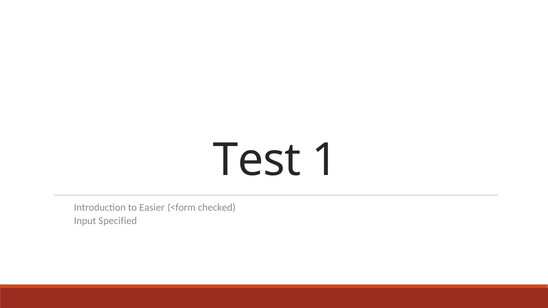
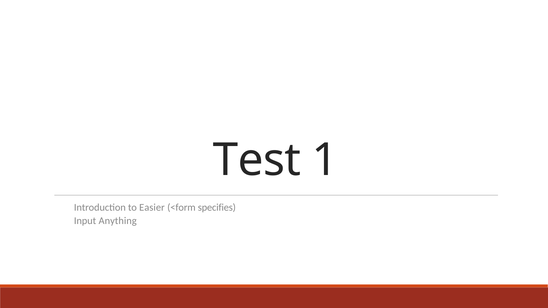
checked: checked -> specifies
Specified: Specified -> Anything
